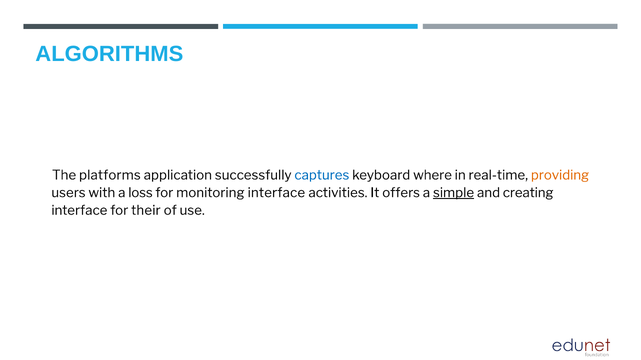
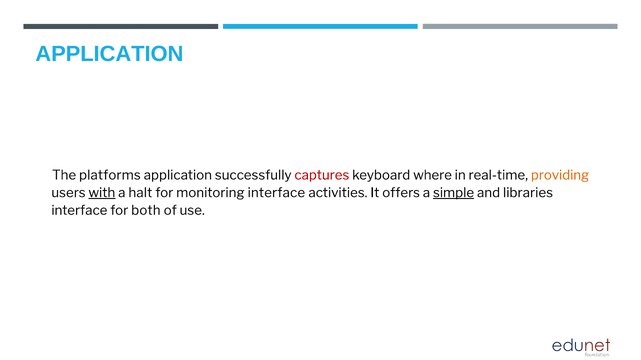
ALGORITHMS at (109, 54): ALGORITHMS -> APPLICATION
captures colour: blue -> red
with underline: none -> present
loss: loss -> halt
creating: creating -> libraries
their: their -> both
